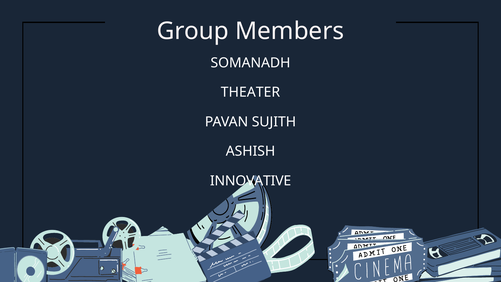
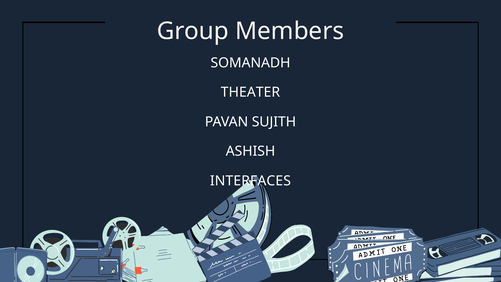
INNOVATIVE: INNOVATIVE -> INTERFACES
